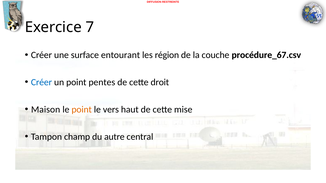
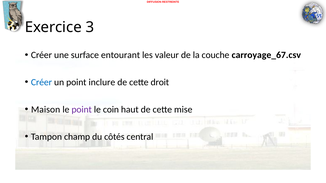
7: 7 -> 3
région: région -> valeur
procédure_67.csv: procédure_67.csv -> carroyage_67.csv
pentes: pentes -> inclure
point at (82, 110) colour: orange -> purple
vers: vers -> coin
autre: autre -> côtés
